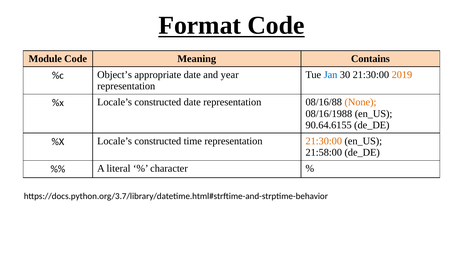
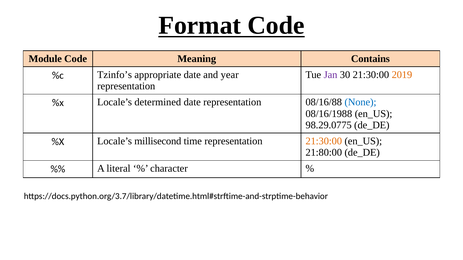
Jan colour: blue -> purple
Object’s: Object’s -> Tzinfo’s
constructed at (158, 102): constructed -> determined
None colour: orange -> blue
90.64.6155: 90.64.6155 -> 98.29.0775
constructed at (158, 141): constructed -> millisecond
21:58:00: 21:58:00 -> 21:80:00
